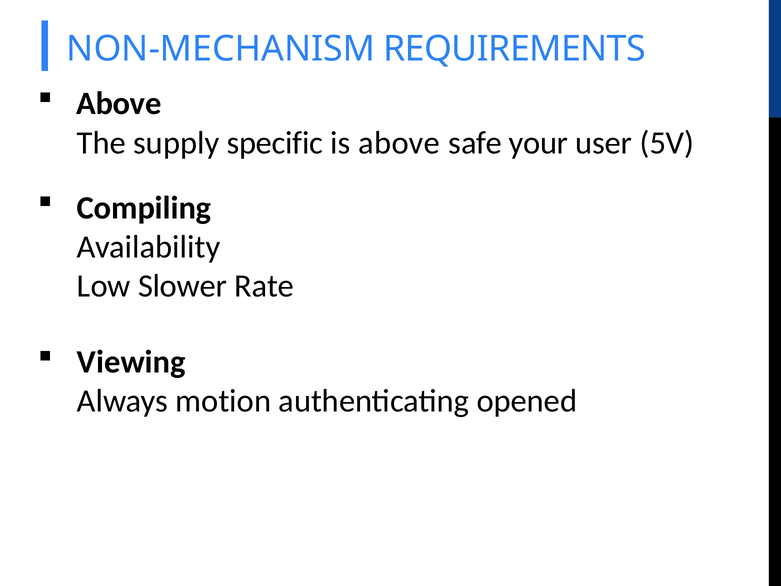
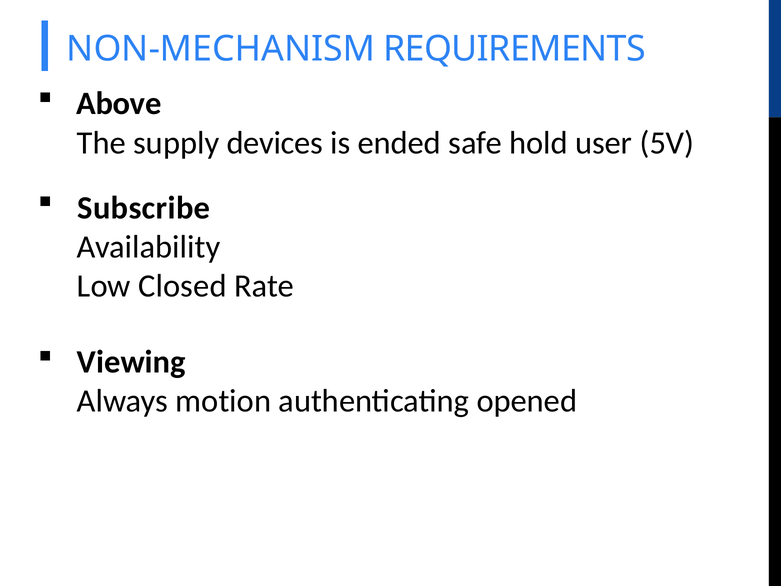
specific: specific -> devices
is above: above -> ended
your: your -> hold
Compiling: Compiling -> Subscribe
Slower: Slower -> Closed
